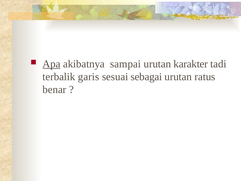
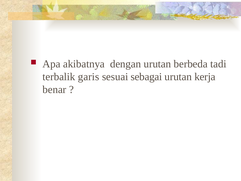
Apa underline: present -> none
sampai: sampai -> dengan
karakter: karakter -> berbeda
ratus: ratus -> kerja
